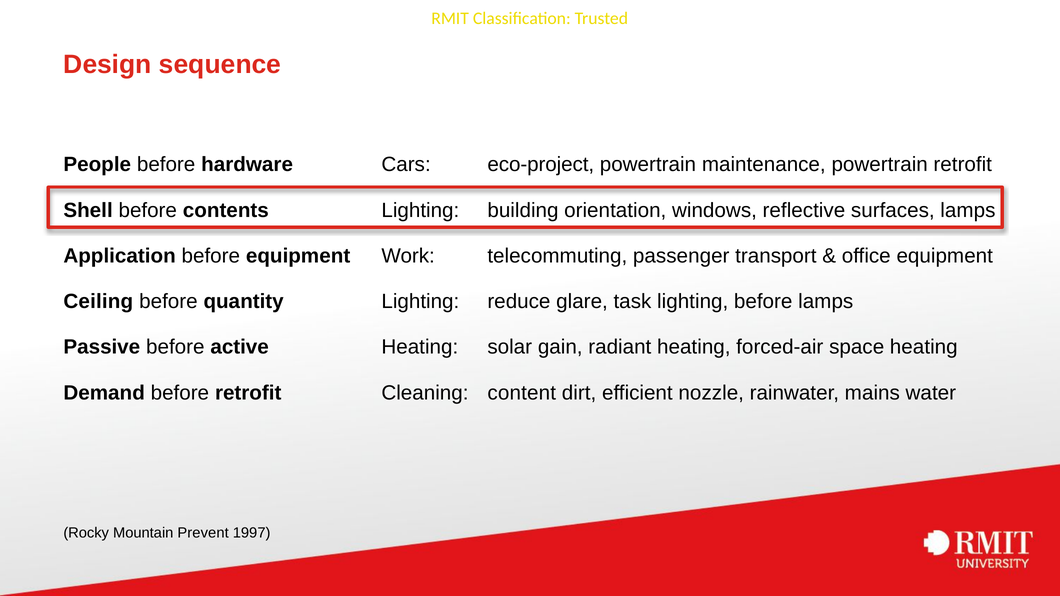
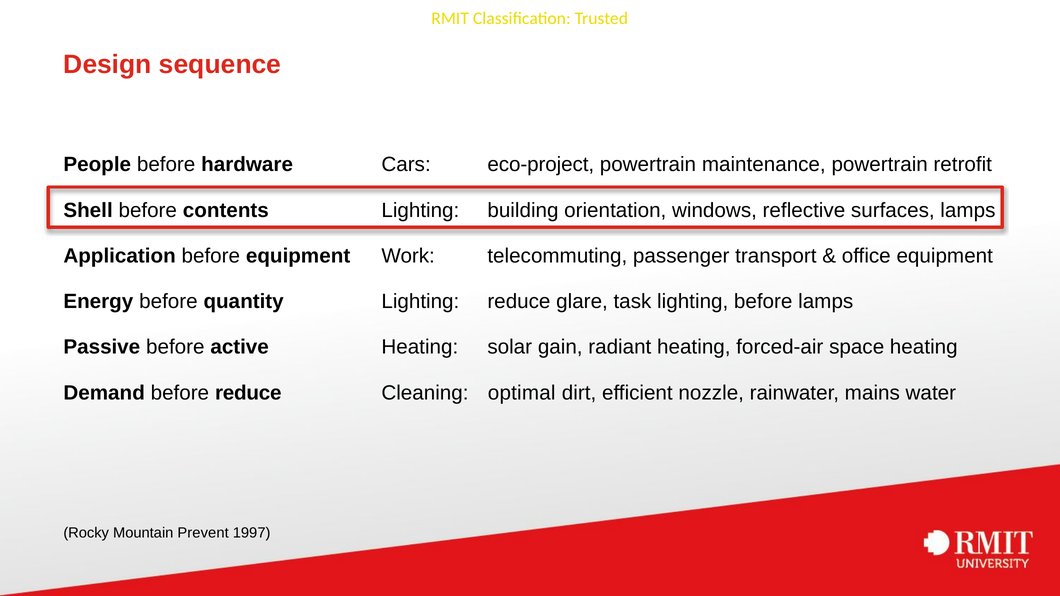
Ceiling: Ceiling -> Energy
before retrofit: retrofit -> reduce
content: content -> optimal
